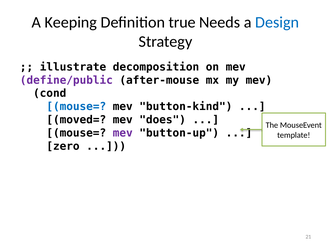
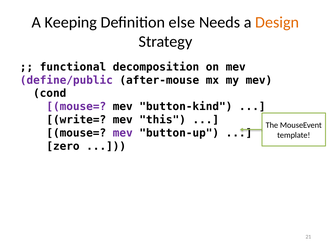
true: true -> else
Design colour: blue -> orange
illustrate: illustrate -> functional
mouse= at (76, 107) colour: blue -> purple
moved=: moved= -> write=
does: does -> this
